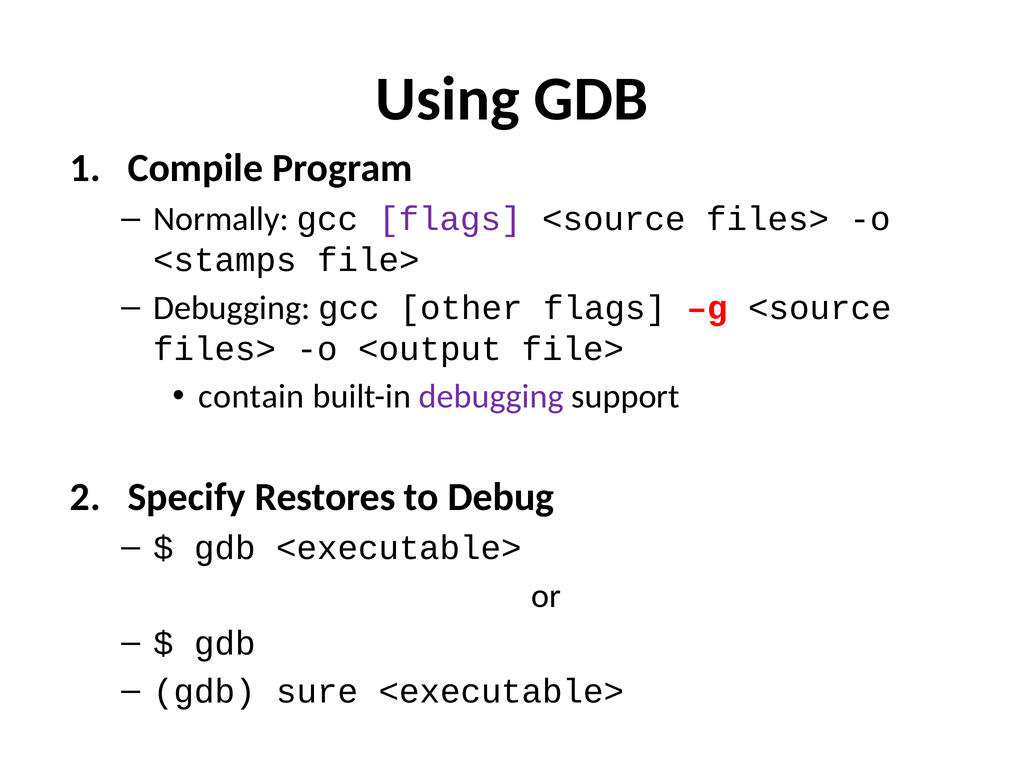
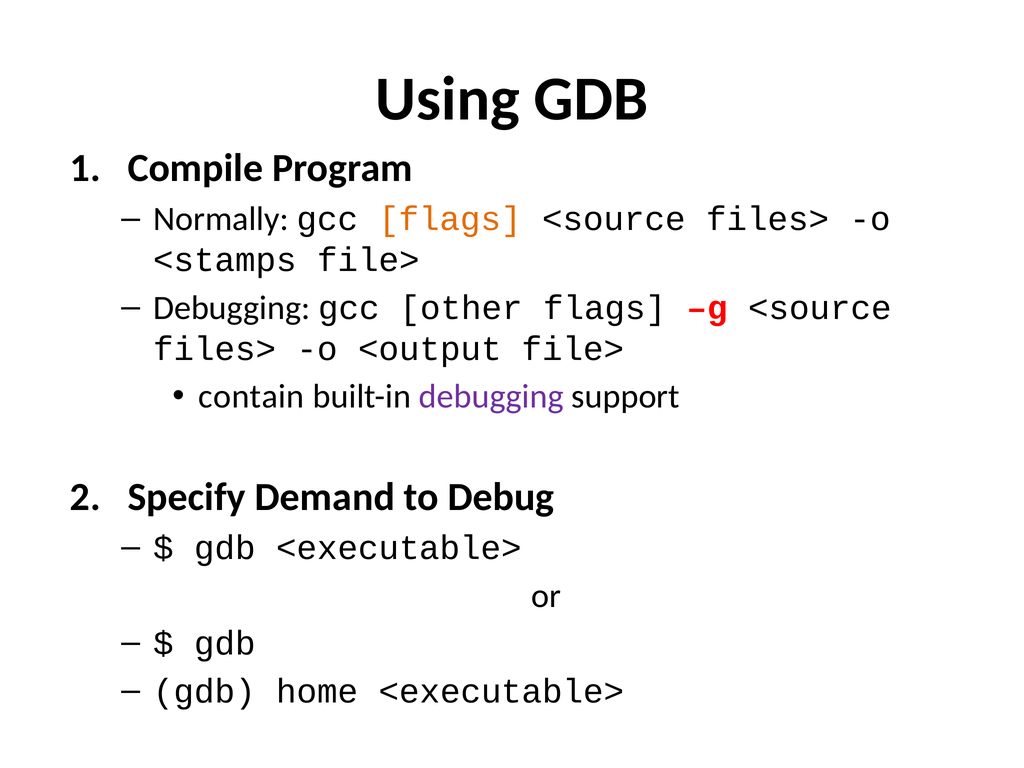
flags at (450, 219) colour: purple -> orange
Restores: Restores -> Demand
sure: sure -> home
